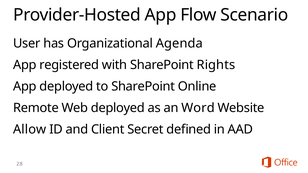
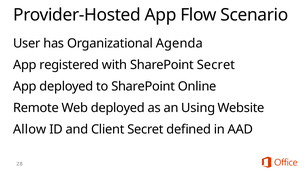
SharePoint Rights: Rights -> Secret
Word: Word -> Using
